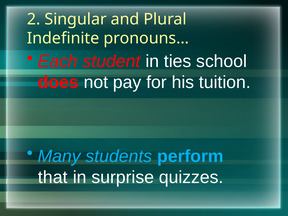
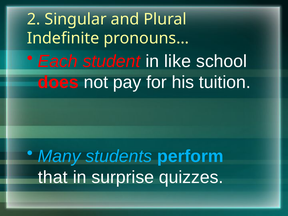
ties: ties -> like
